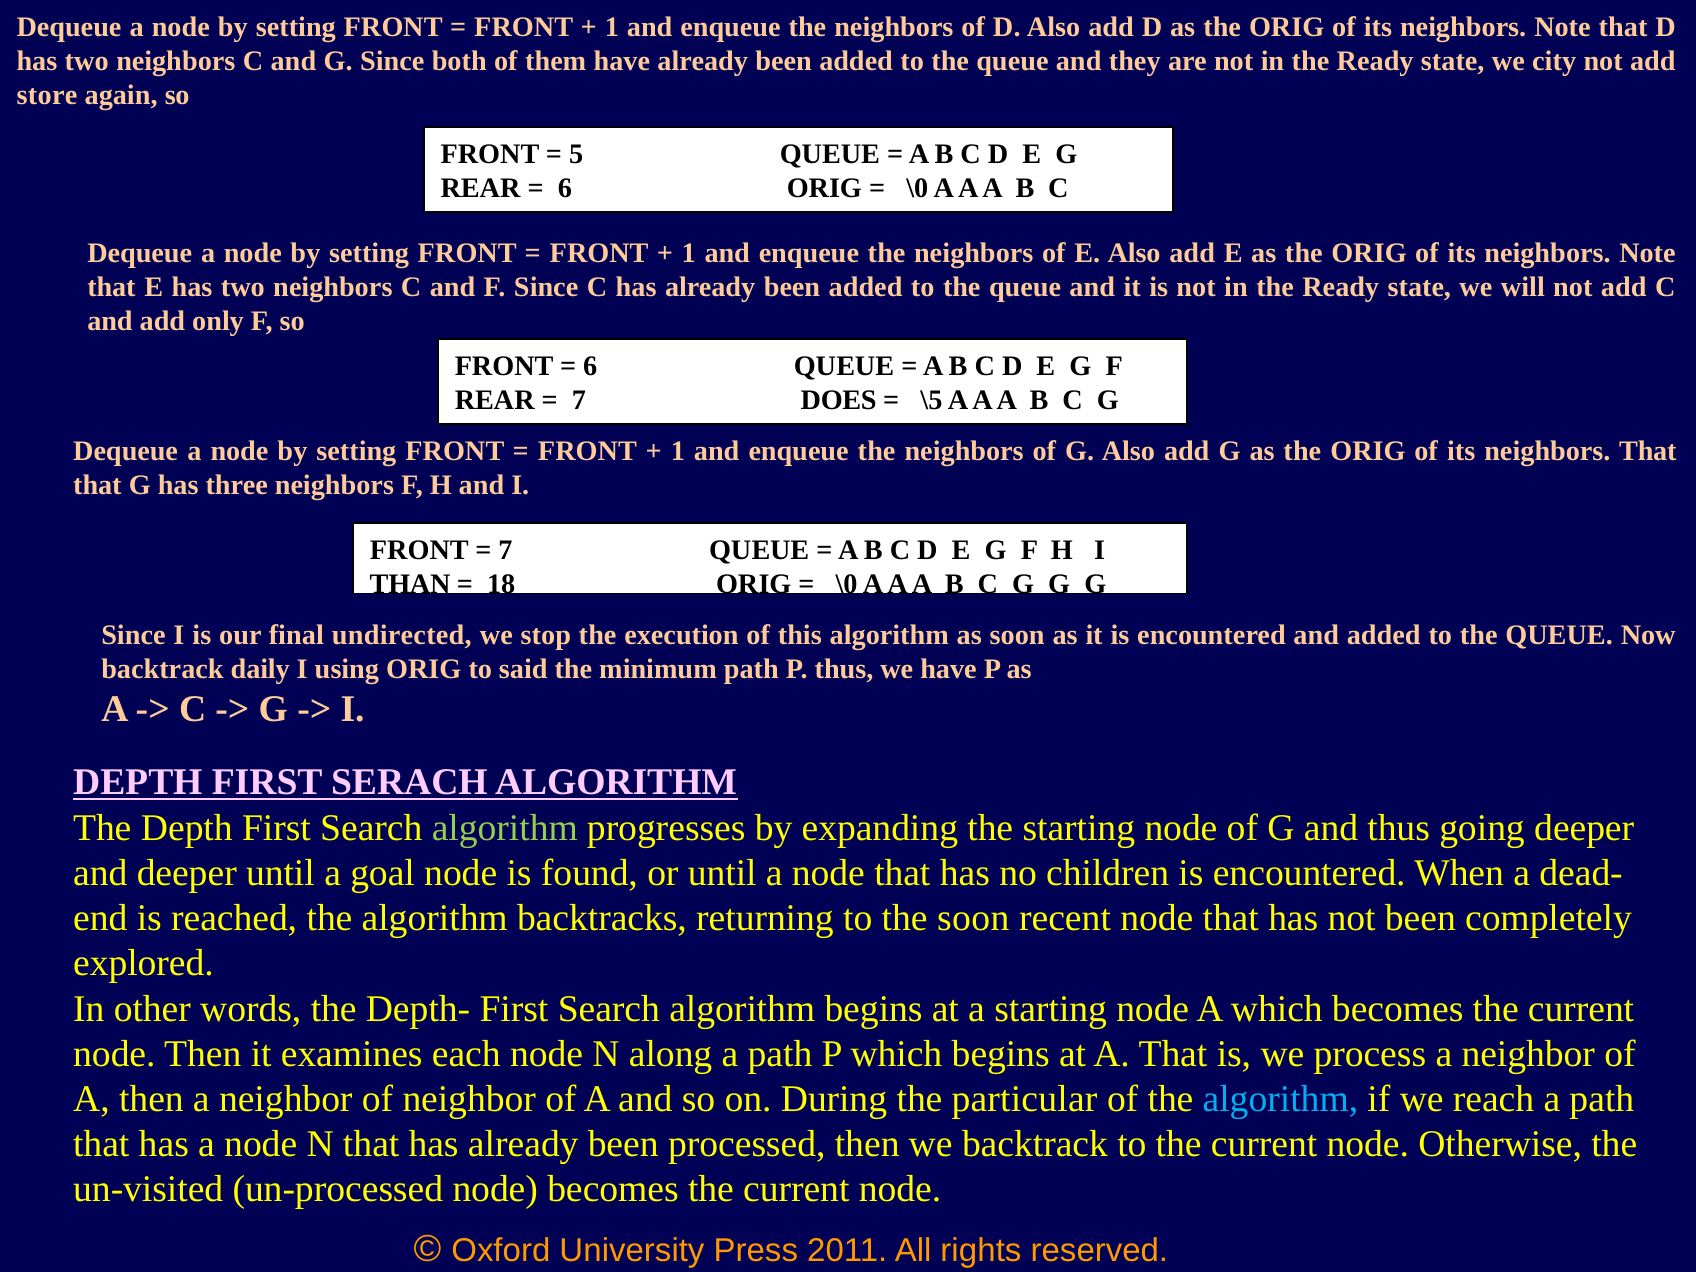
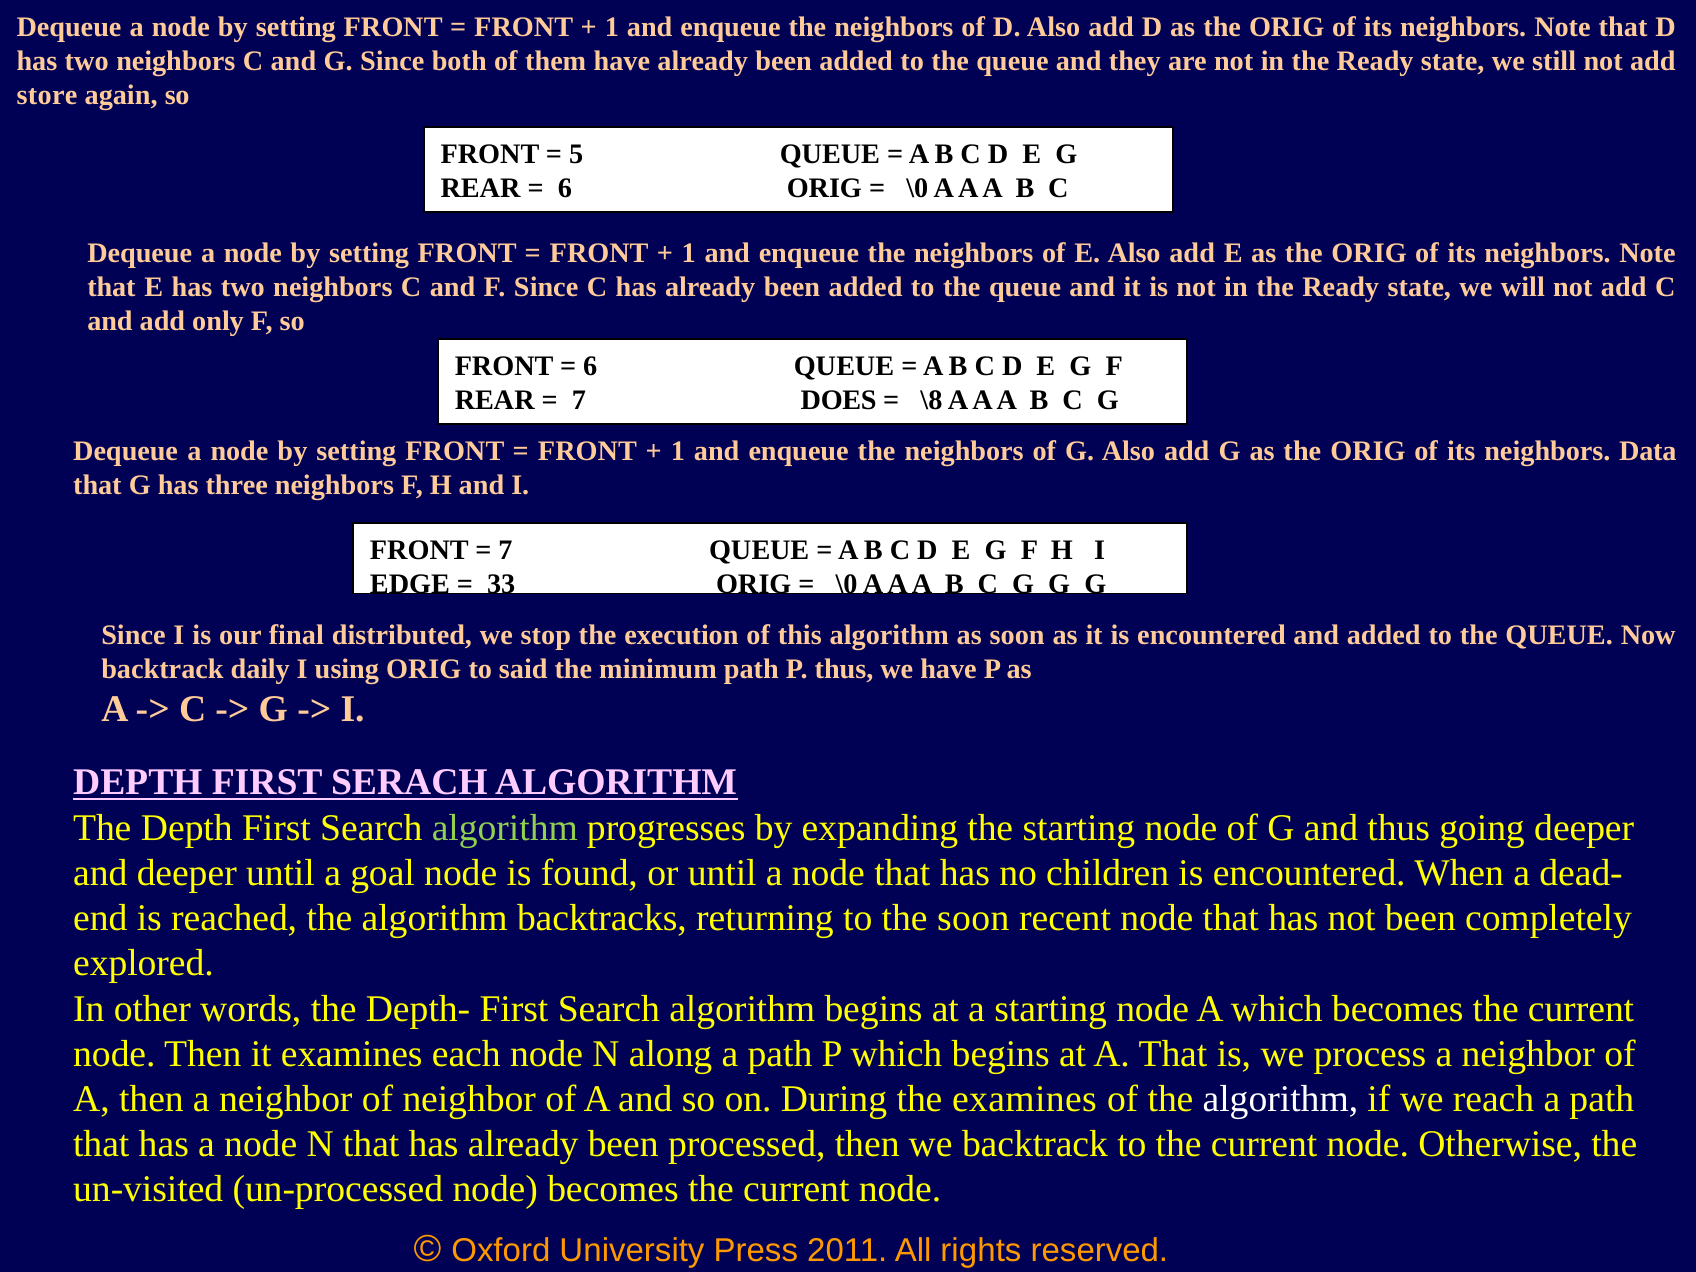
city: city -> still
\5: \5 -> \8
neighbors That: That -> Data
THAN: THAN -> EDGE
18: 18 -> 33
undirected: undirected -> distributed
the particular: particular -> examines
algorithm at (1280, 1099) colour: light blue -> white
